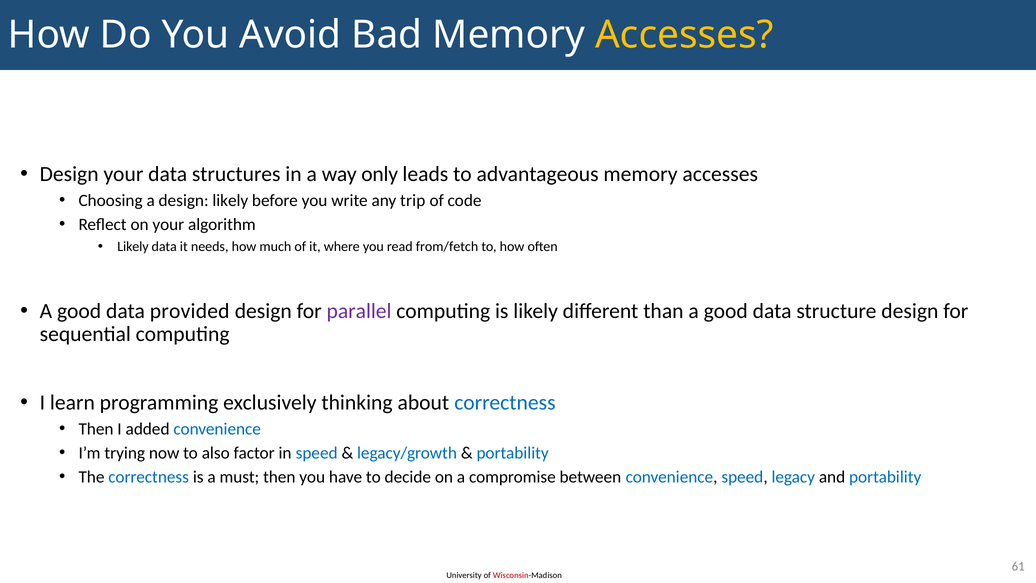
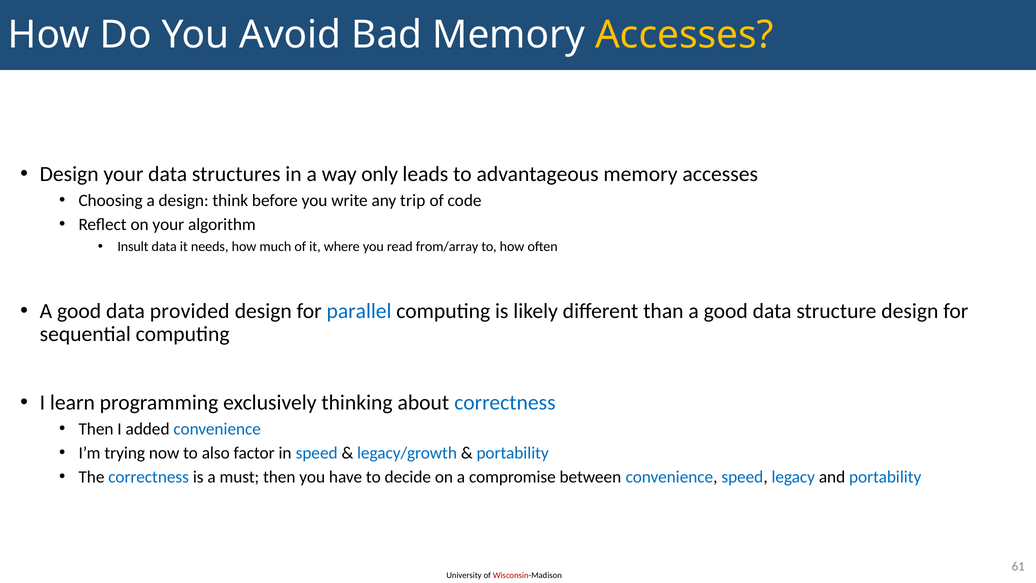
design likely: likely -> think
Likely at (133, 247): Likely -> Insult
from/fetch: from/fetch -> from/array
parallel colour: purple -> blue
